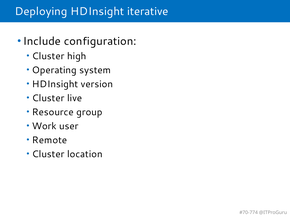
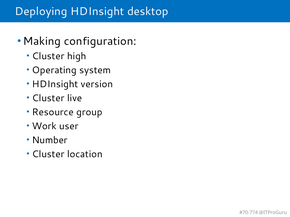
iterative: iterative -> desktop
Include: Include -> Making
Remote: Remote -> Number
